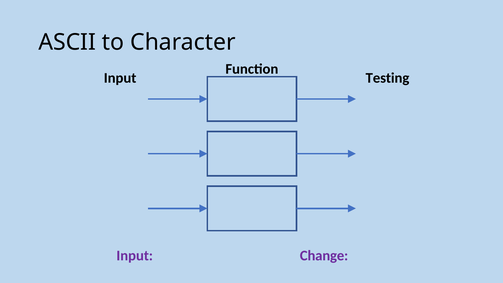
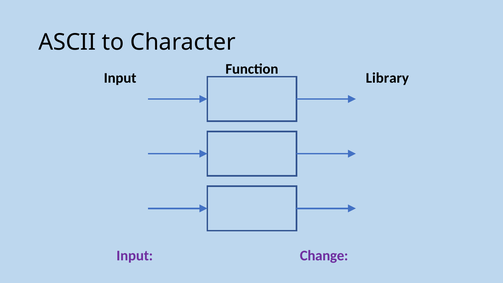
Testing: Testing -> Library
